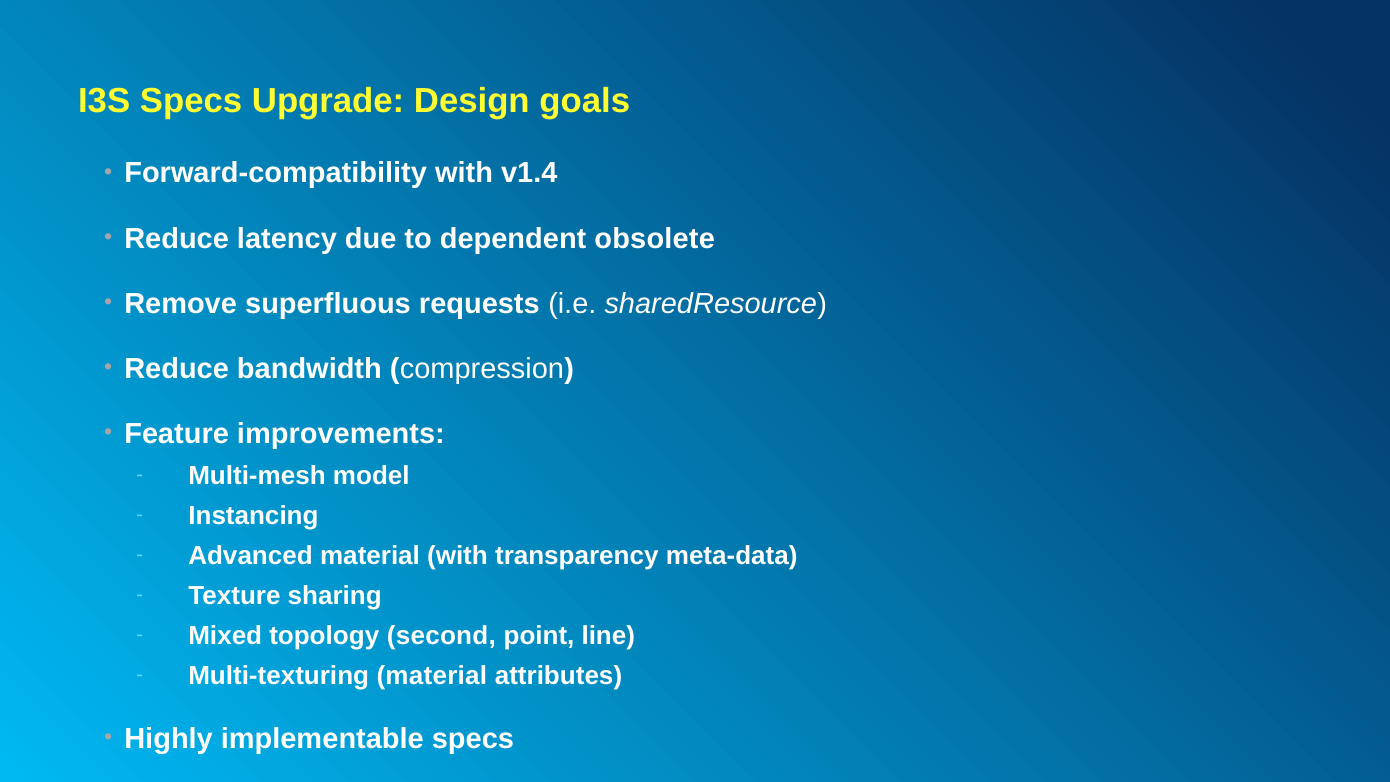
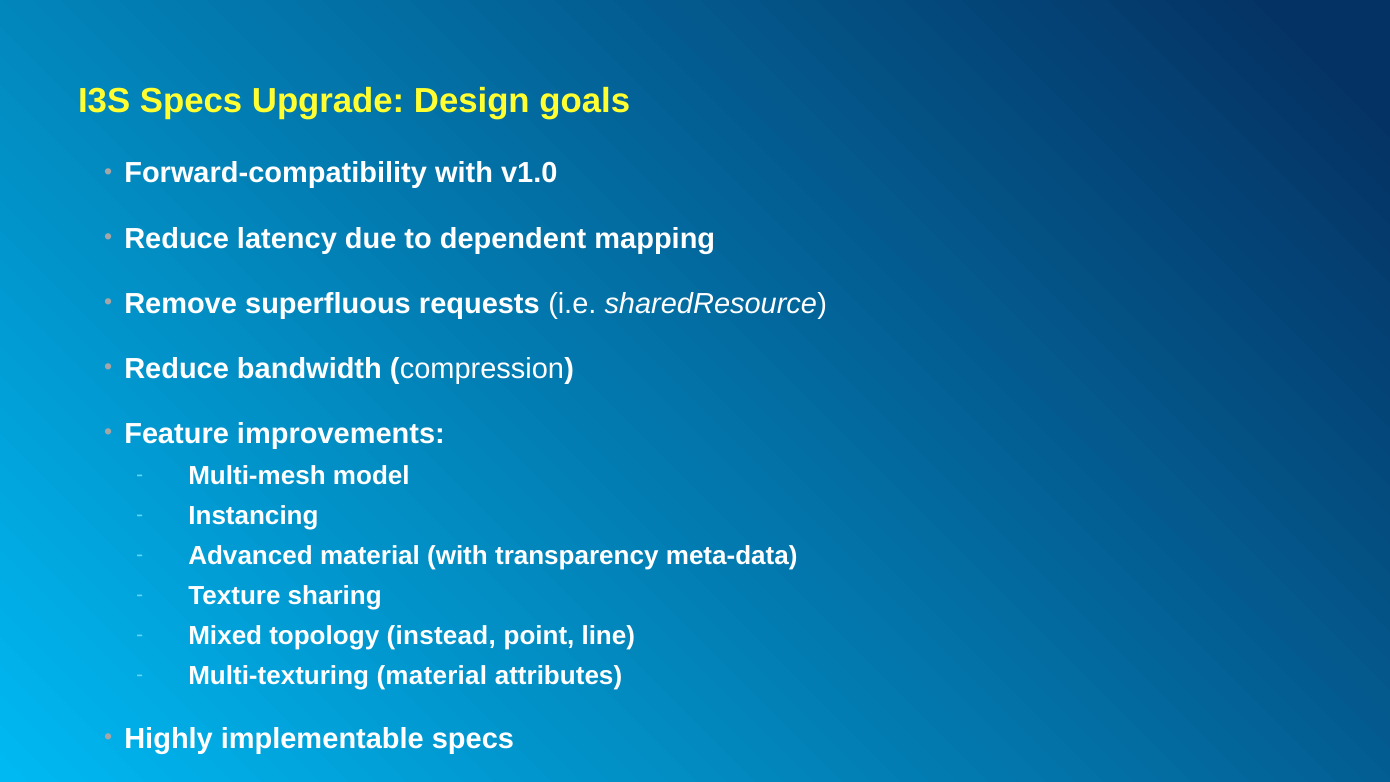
v1.4: v1.4 -> v1.0
obsolete: obsolete -> mapping
second: second -> instead
